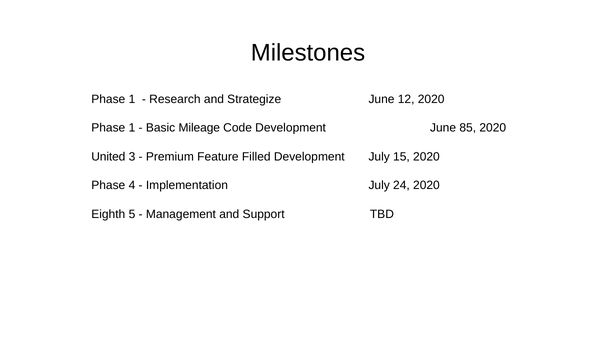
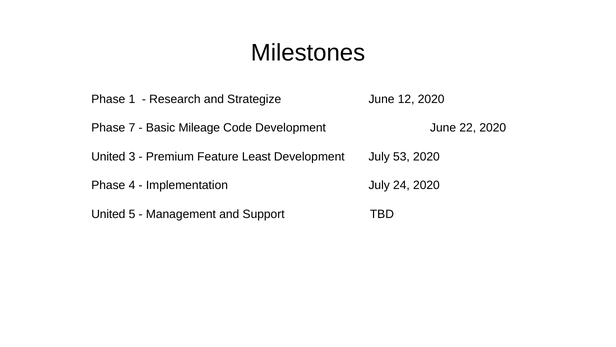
1 at (132, 128): 1 -> 7
85: 85 -> 22
Filled: Filled -> Least
15: 15 -> 53
Eighth at (108, 214): Eighth -> United
